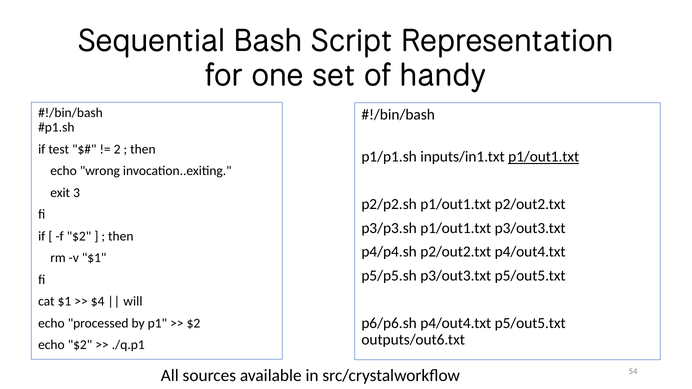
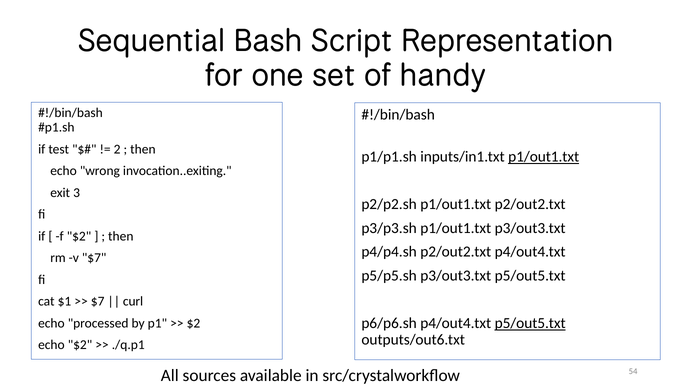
v $1: $1 -> $7
$4 at (98, 302): $4 -> $7
will: will -> curl
p5/out5.txt at (530, 323) underline: none -> present
